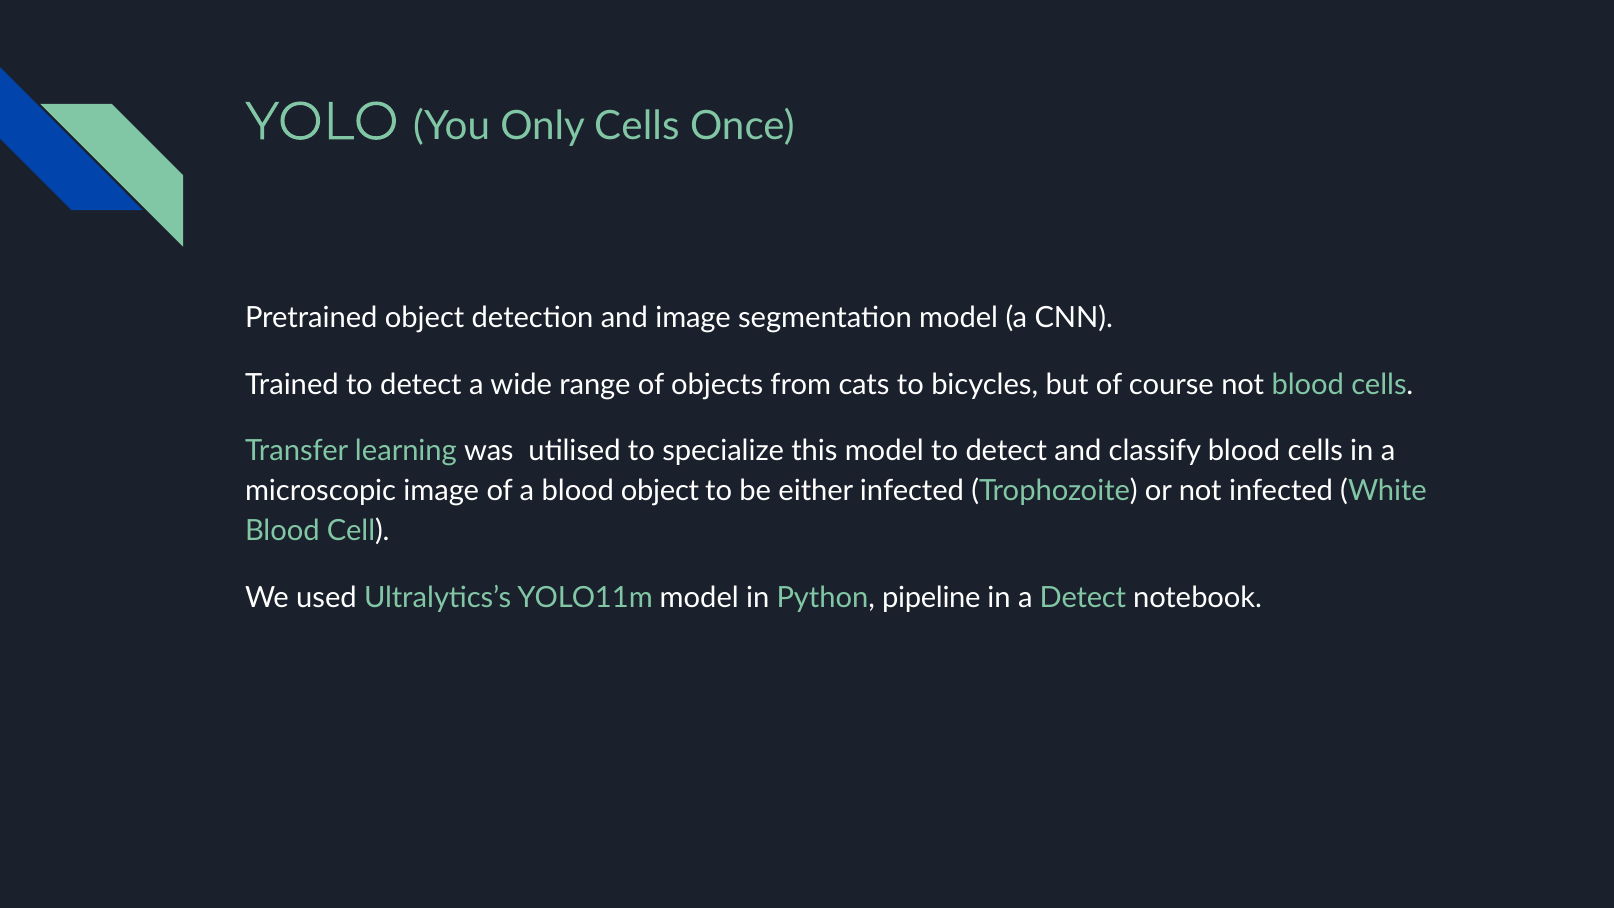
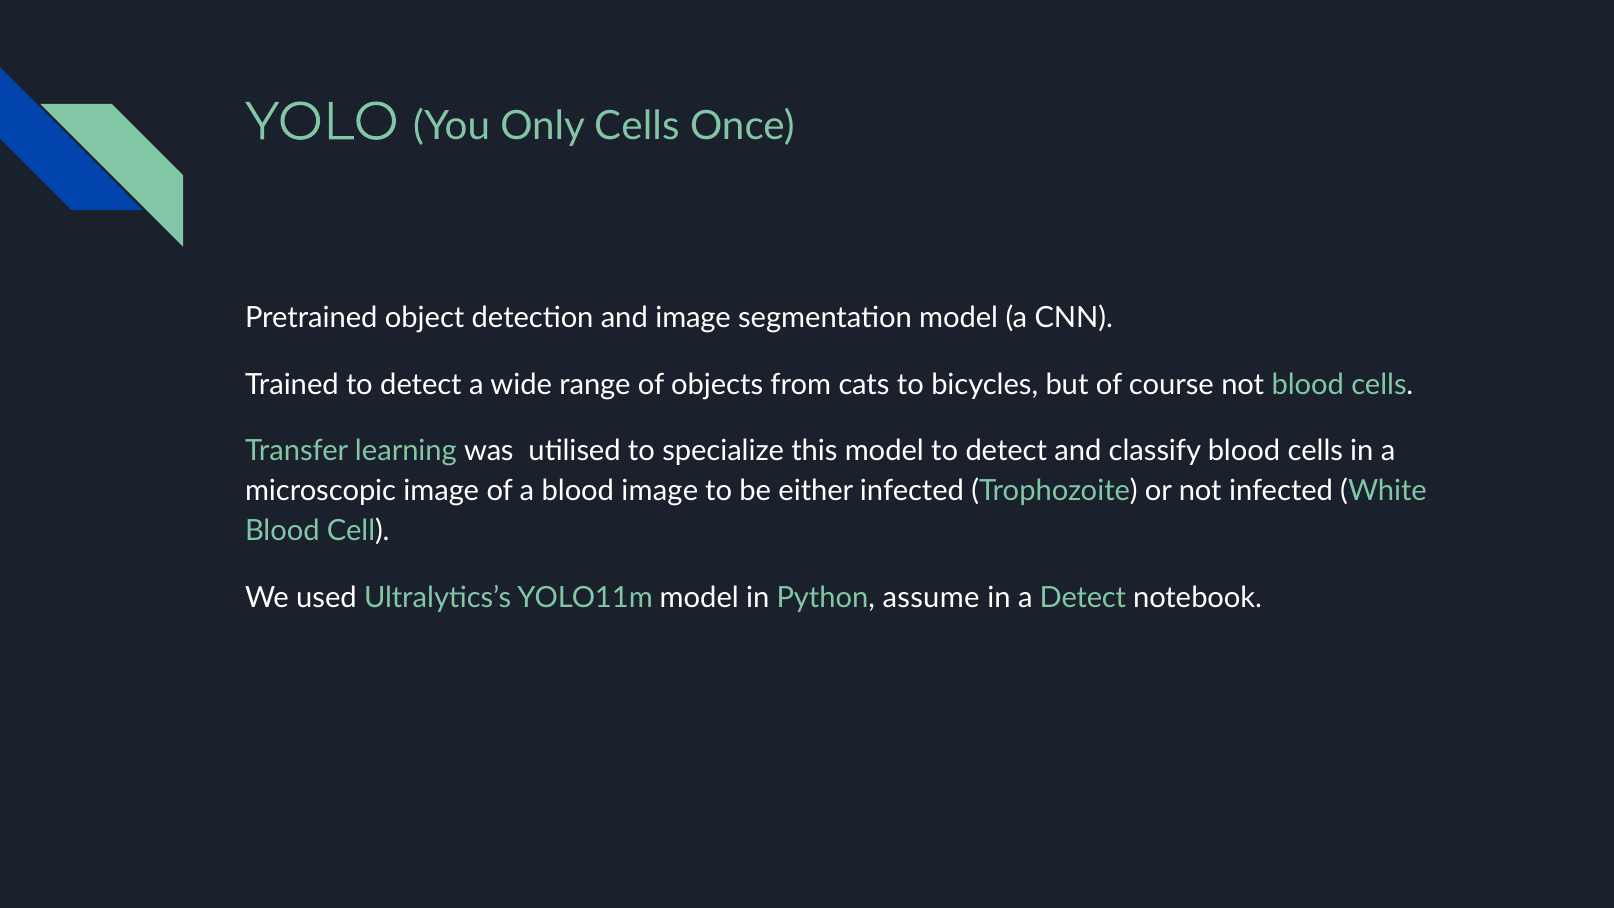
blood object: object -> image
pipeline: pipeline -> assume
